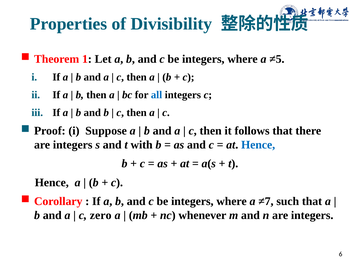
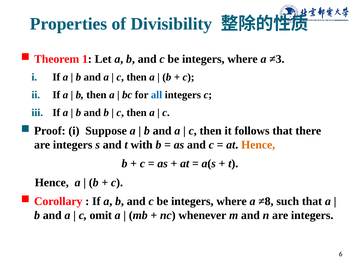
≠5: ≠5 -> ≠3
Hence at (258, 145) colour: blue -> orange
≠7: ≠7 -> ≠8
zero: zero -> omit
